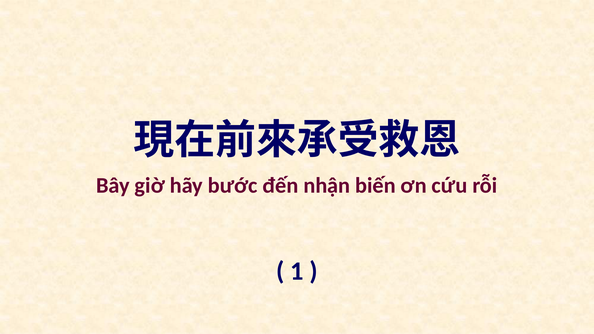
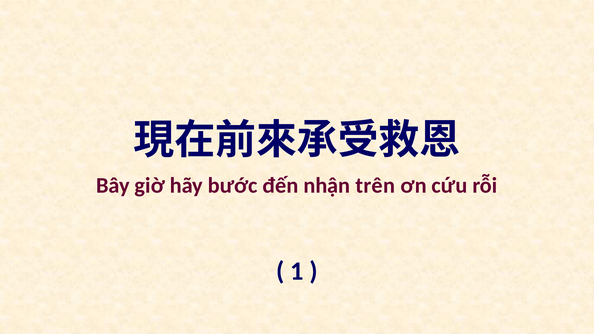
biến: biến -> trên
